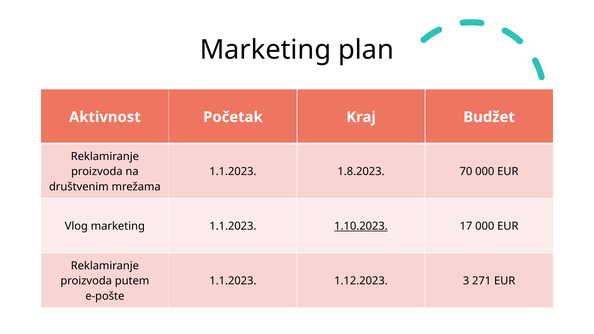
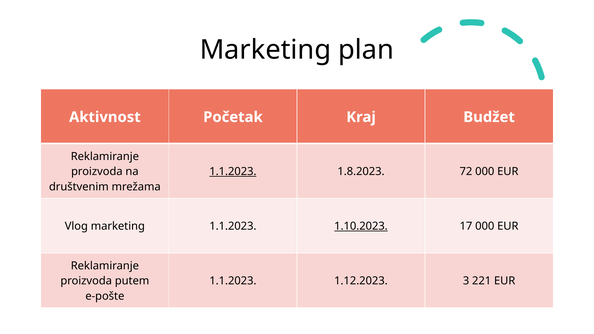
1.1.2023 at (233, 172) underline: none -> present
70: 70 -> 72
271: 271 -> 221
